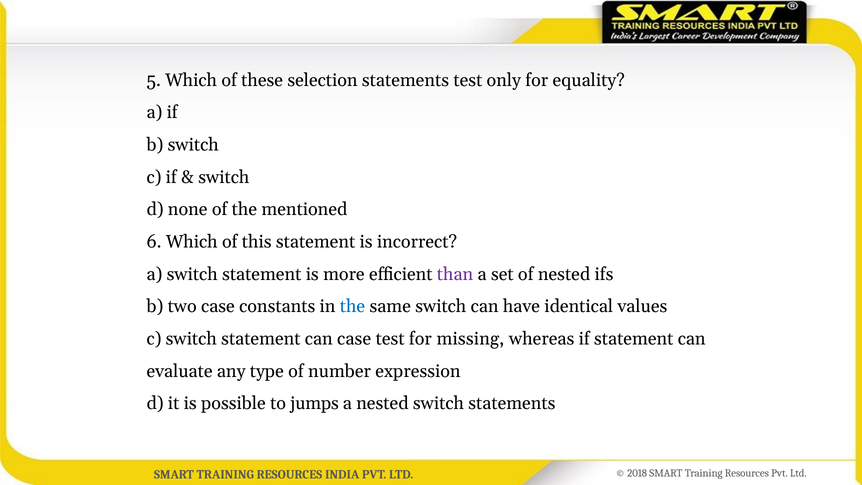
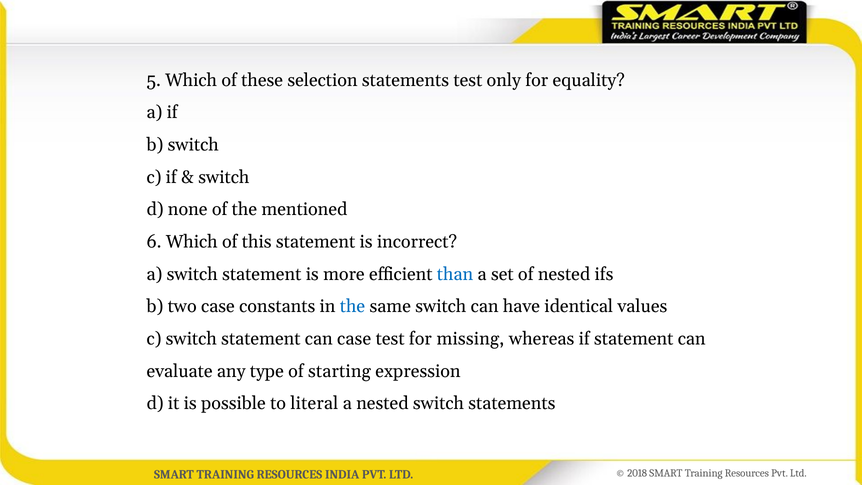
than colour: purple -> blue
number: number -> starting
jumps: jumps -> literal
